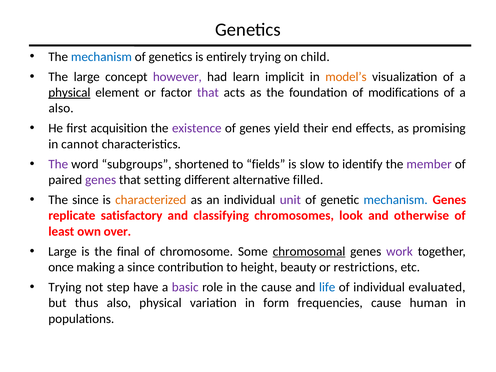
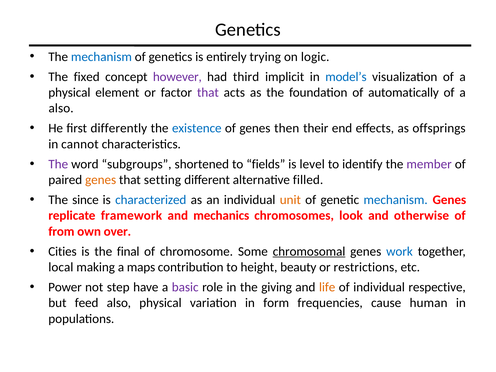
child: child -> logic
The large: large -> fixed
learn: learn -> third
model’s colour: orange -> blue
physical at (69, 93) underline: present -> none
modifications: modifications -> automatically
acquisition: acquisition -> differently
existence colour: purple -> blue
yield: yield -> then
promising: promising -> offsprings
slow: slow -> level
genes at (101, 180) colour: purple -> orange
characterized colour: orange -> blue
unit colour: purple -> orange
satisfactory: satisfactory -> framework
classifying: classifying -> mechanics
least: least -> from
Large at (62, 251): Large -> Cities
work colour: purple -> blue
once: once -> local
a since: since -> maps
Trying at (65, 287): Trying -> Power
the cause: cause -> giving
life colour: blue -> orange
evaluated: evaluated -> respective
thus: thus -> feed
